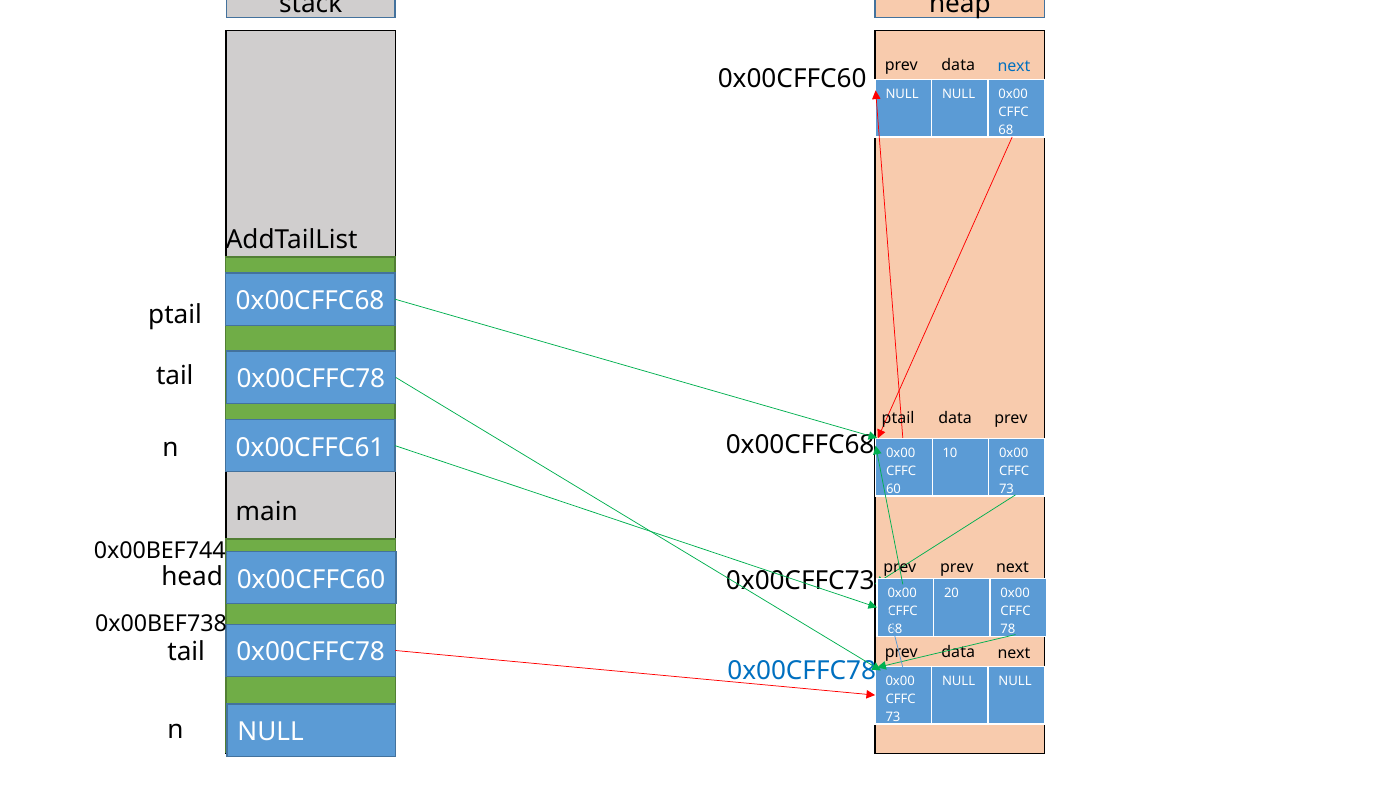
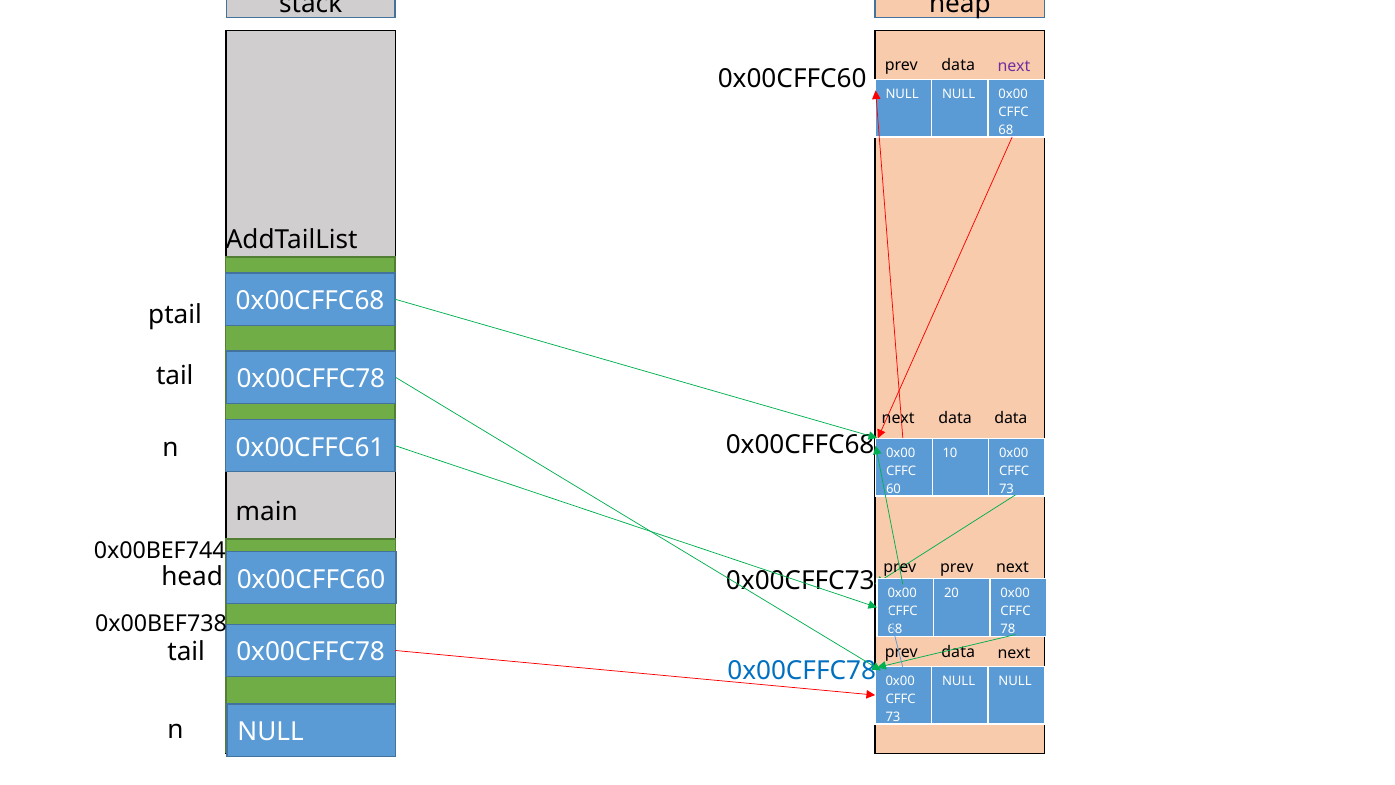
next at (1014, 66) colour: blue -> purple
ptail at (898, 418): ptail -> next
data prev: prev -> data
